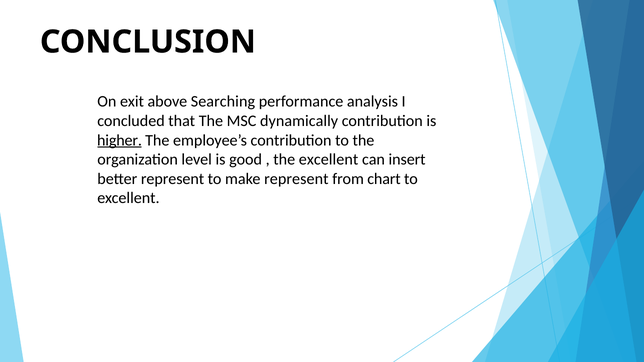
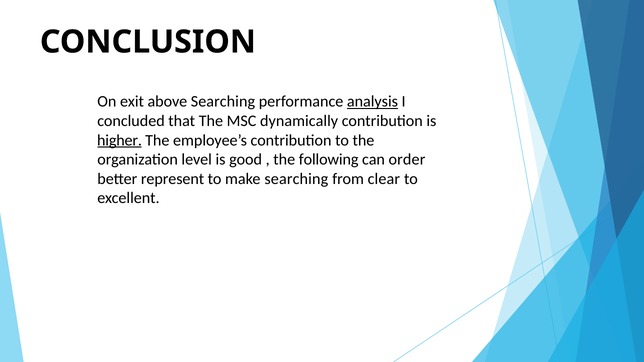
analysis underline: none -> present
the excellent: excellent -> following
insert: insert -> order
make represent: represent -> searching
chart: chart -> clear
